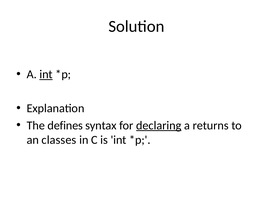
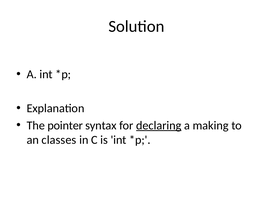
int at (46, 74) underline: present -> none
defines: defines -> pointer
returns: returns -> making
